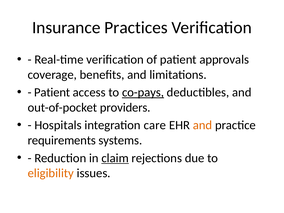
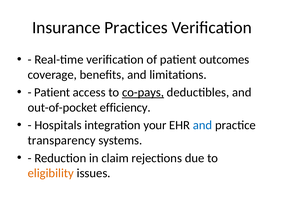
approvals: approvals -> outcomes
providers: providers -> efficiency
care: care -> your
and at (203, 125) colour: orange -> blue
requirements: requirements -> transparency
claim underline: present -> none
